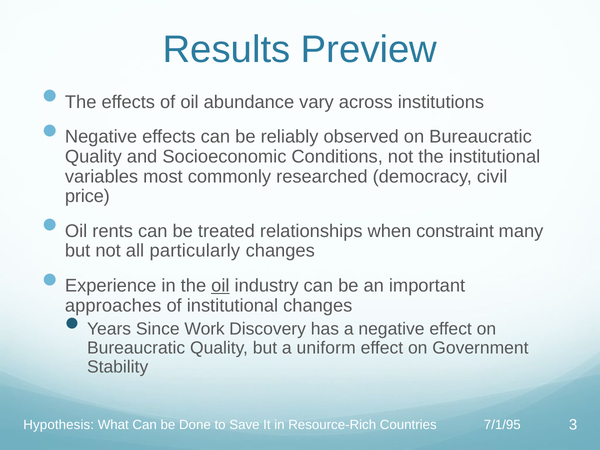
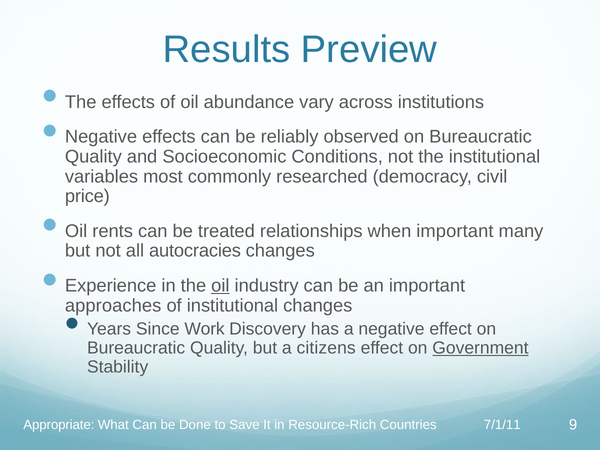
when constraint: constraint -> important
particularly: particularly -> autocracies
uniform: uniform -> citizens
Government underline: none -> present
Hypothesis: Hypothesis -> Appropriate
7/1/95: 7/1/95 -> 7/1/11
3: 3 -> 9
